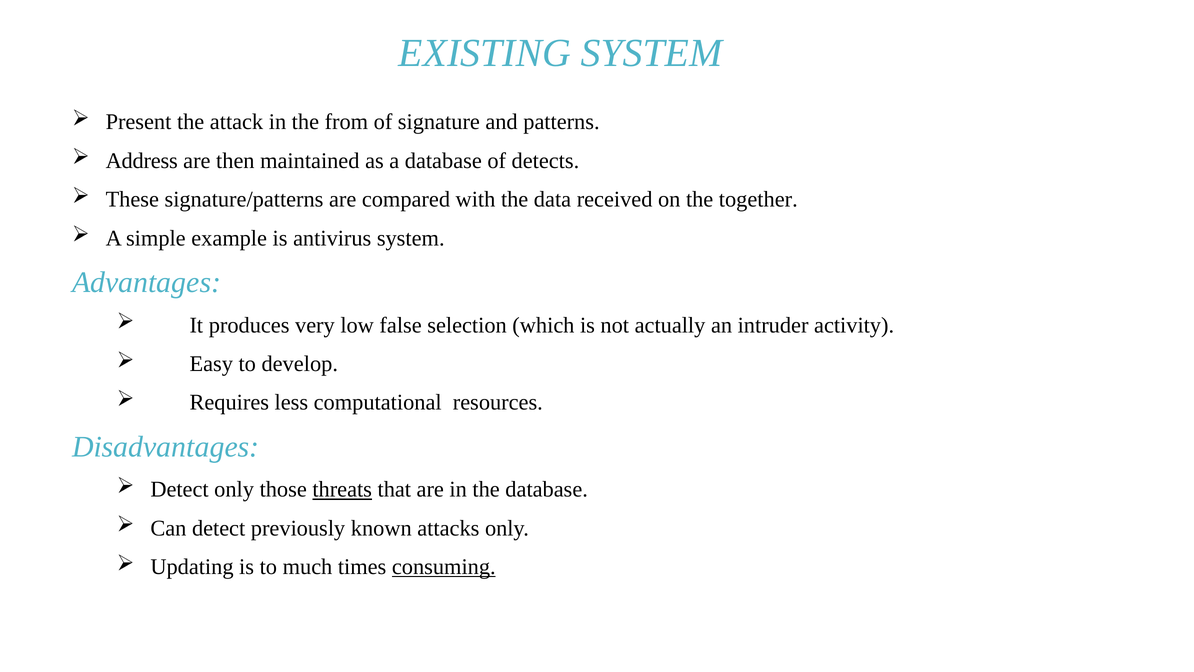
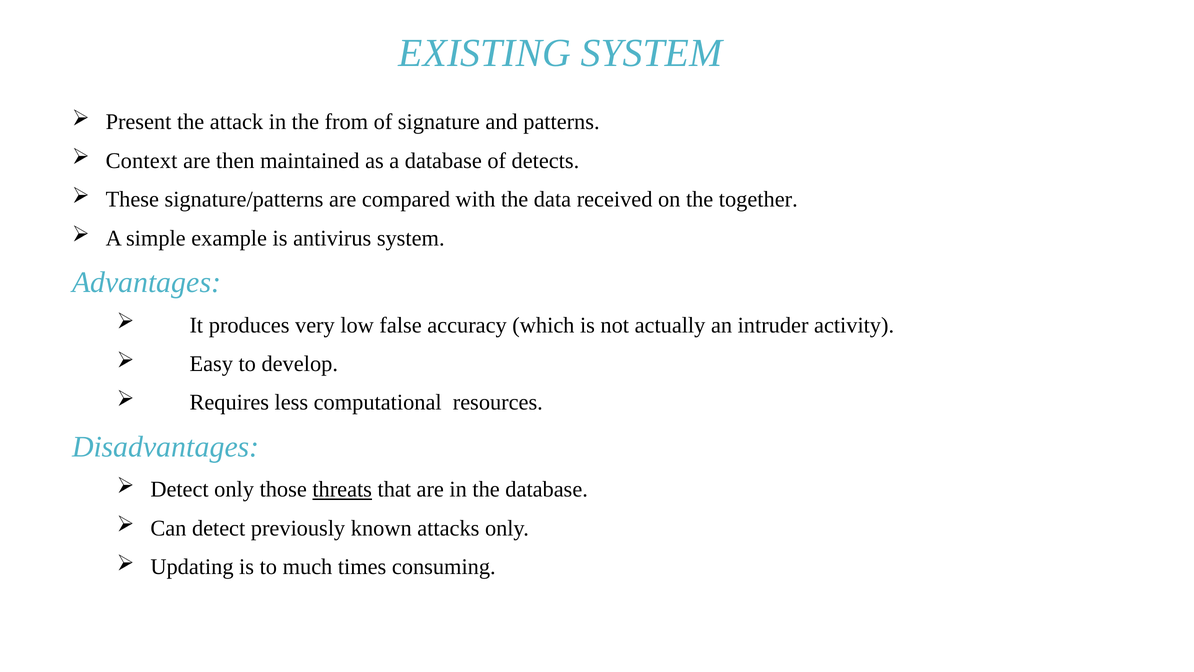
Address: Address -> Context
selection: selection -> accuracy
consuming underline: present -> none
